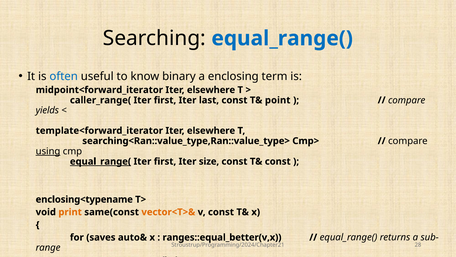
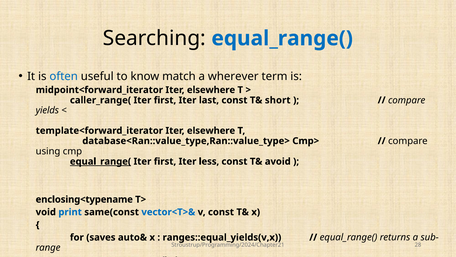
binary: binary -> match
enclosing: enclosing -> wherever
point: point -> short
searching<Ran::value_type,Ran::value_type>: searching<Ran::value_type,Ran::value_type> -> database<Ran::value_type,Ran::value_type>
using underline: present -> none
size: size -> less
T& const: const -> avoid
print colour: orange -> blue
vector<T>& colour: orange -> blue
ranges::equal_better(v,x: ranges::equal_better(v,x -> ranges::equal_yields(v,x
